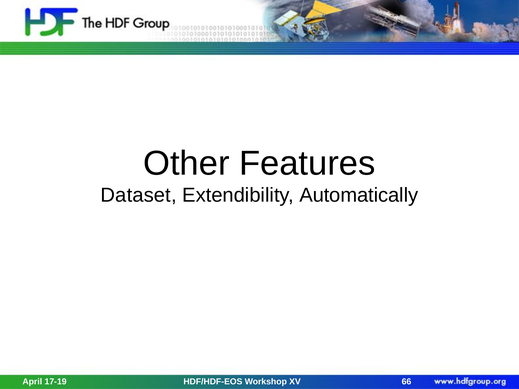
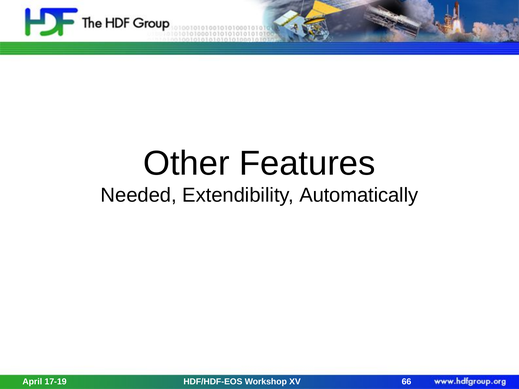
Dataset: Dataset -> Needed
